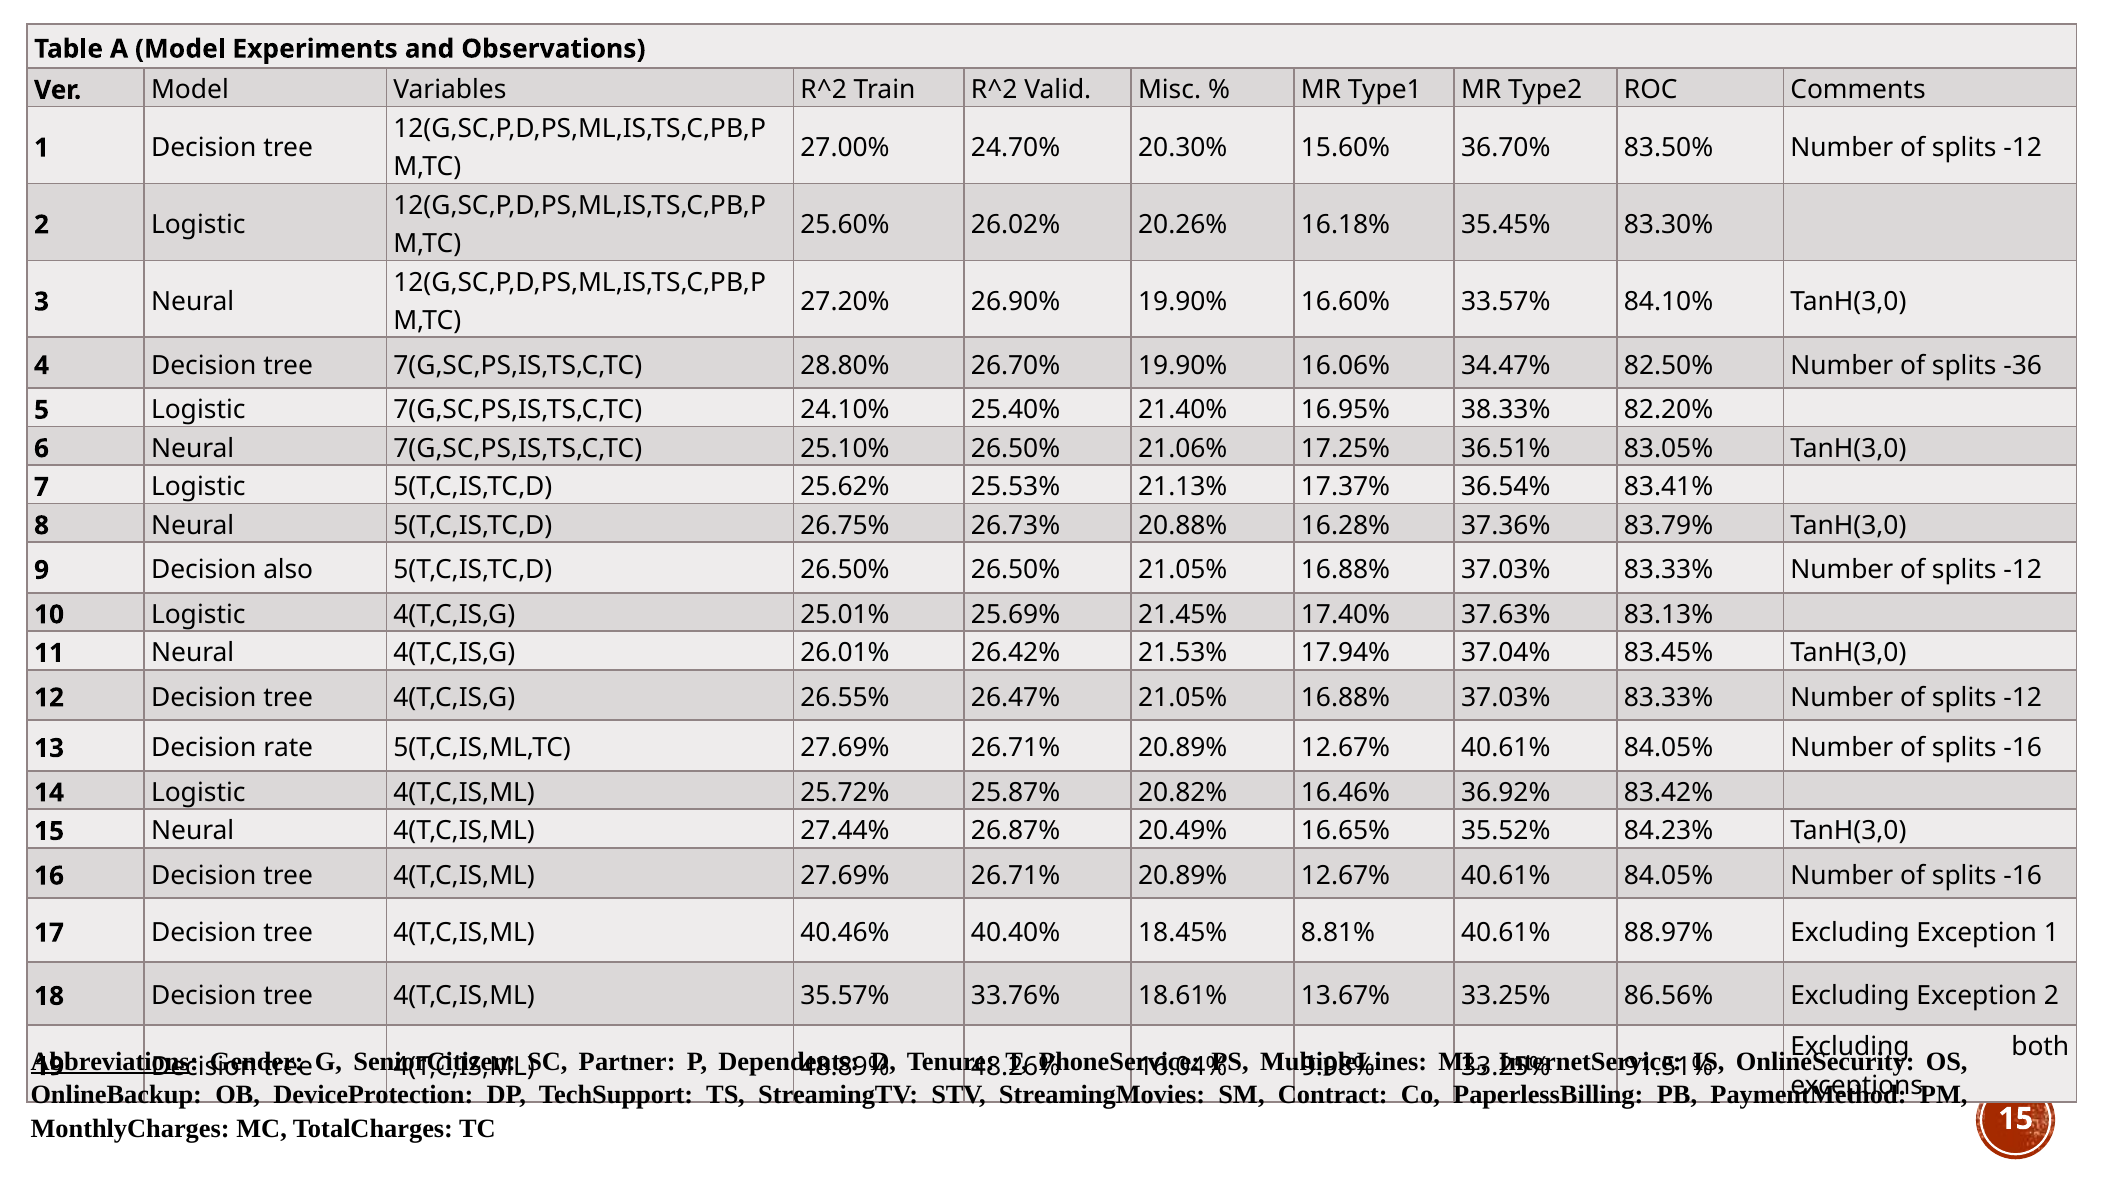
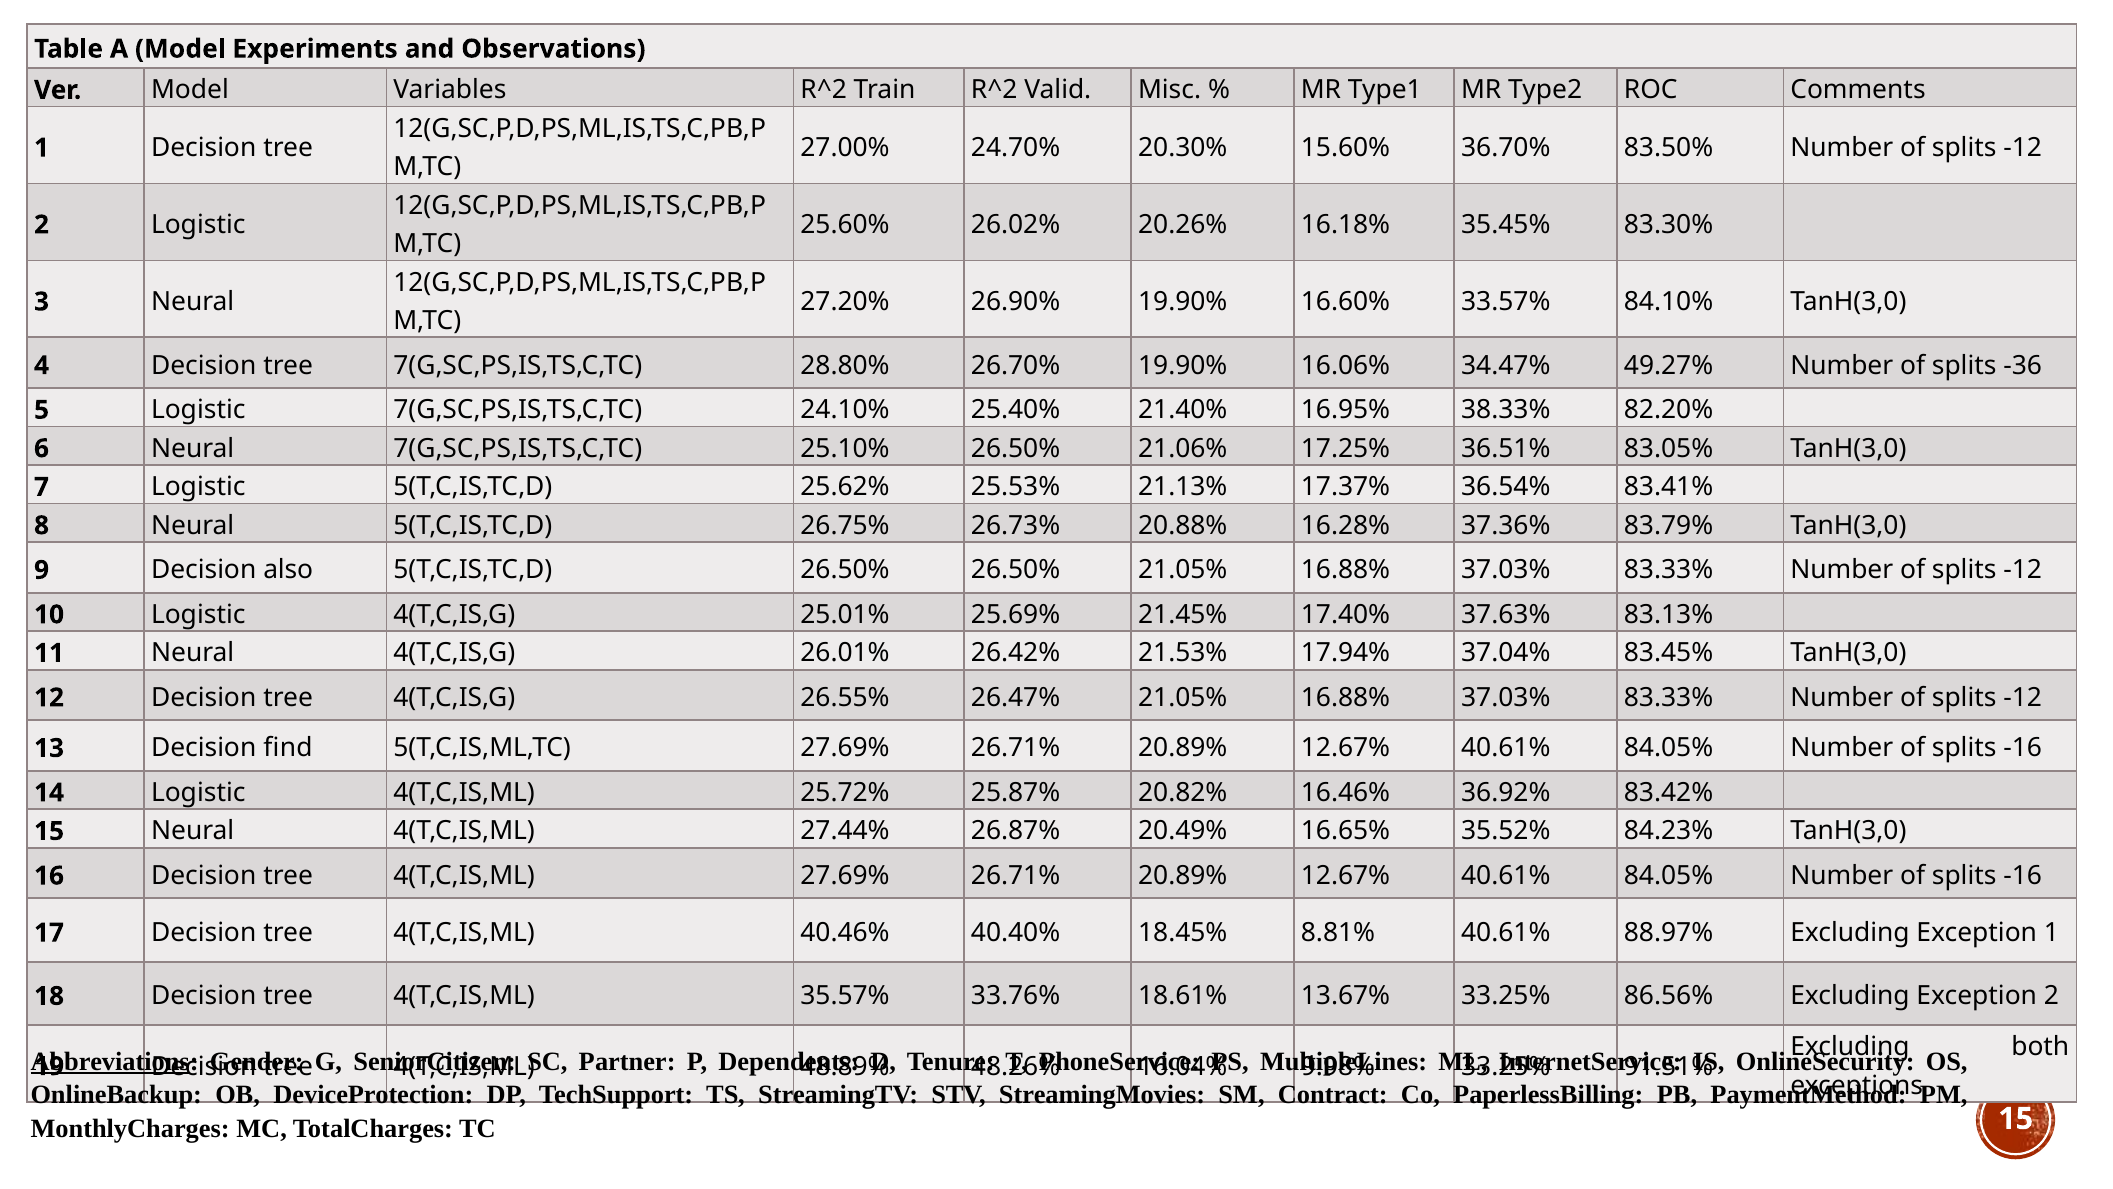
82.50%: 82.50% -> 49.27%
rate: rate -> find
